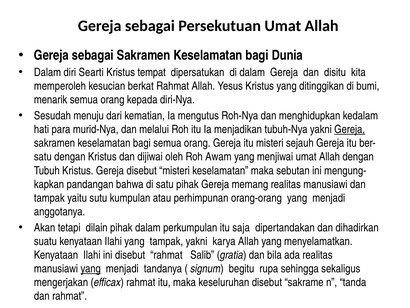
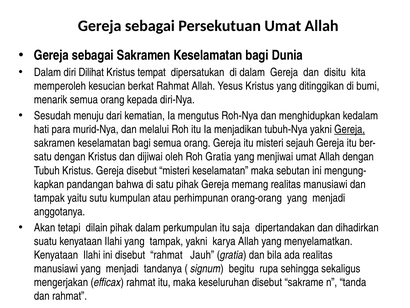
Searti: Searti -> Dilihat
Roh Awam: Awam -> Gratia
Salib: Salib -> Jauh
yang at (91, 268) underline: present -> none
